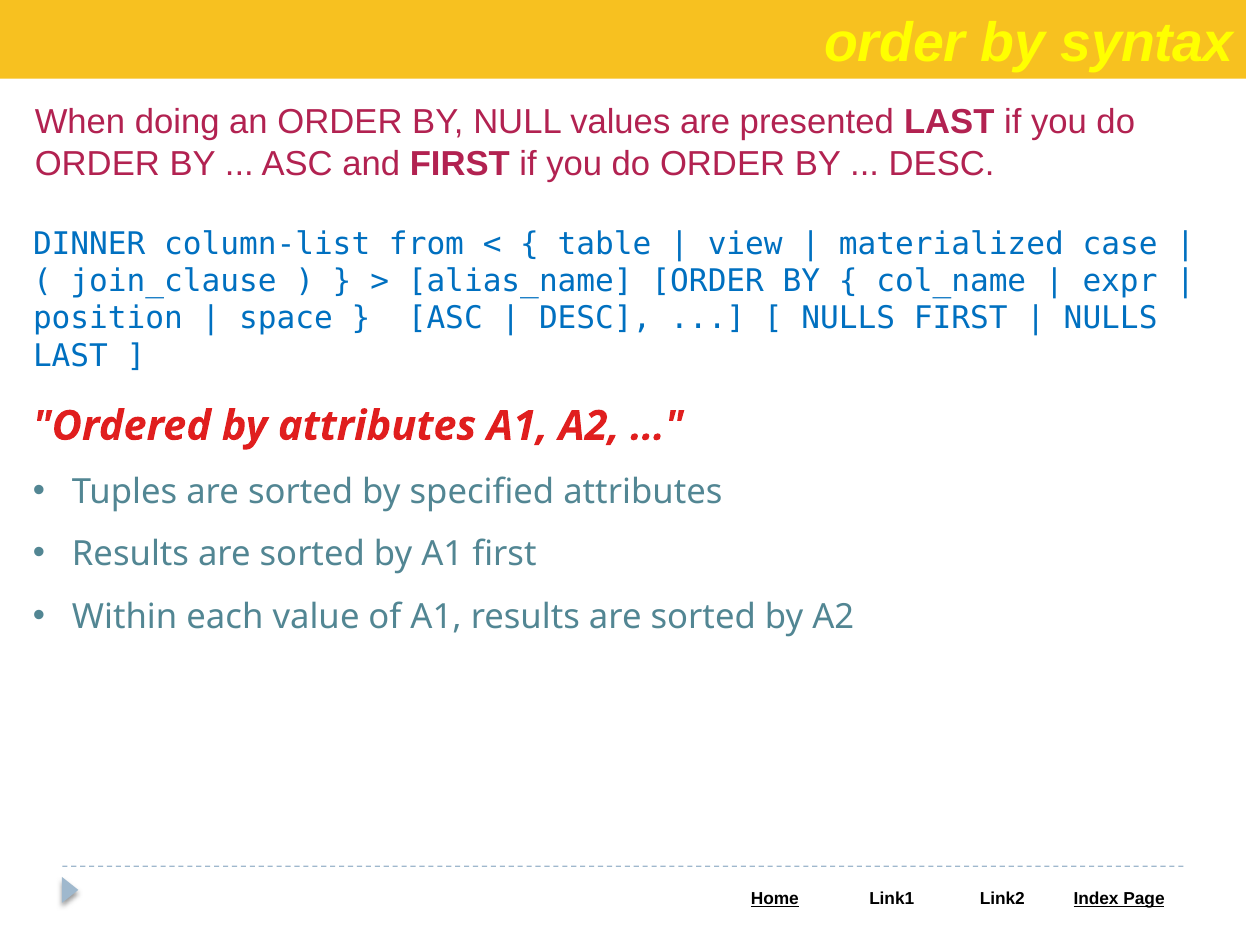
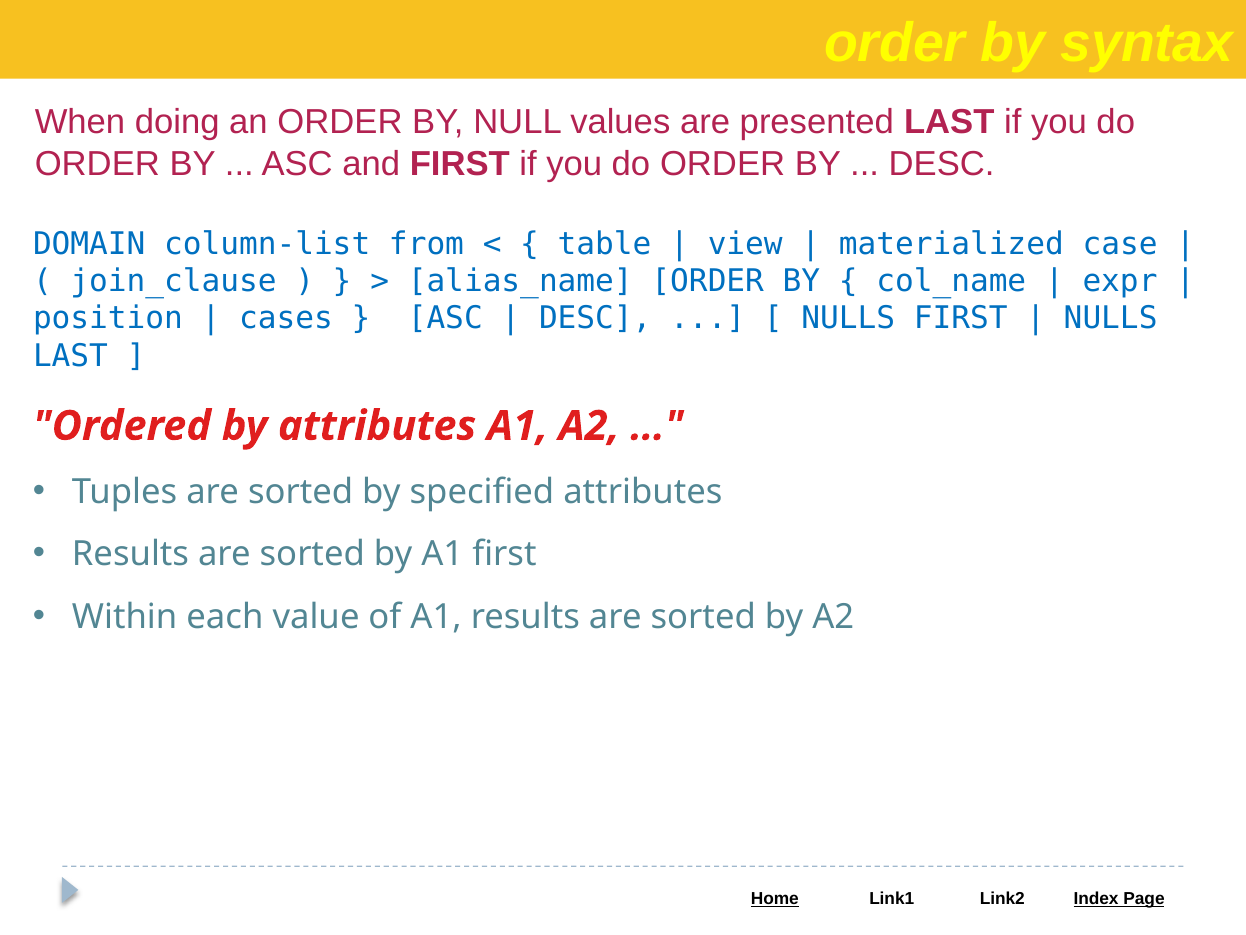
DINNER: DINNER -> DOMAIN
space: space -> cases
